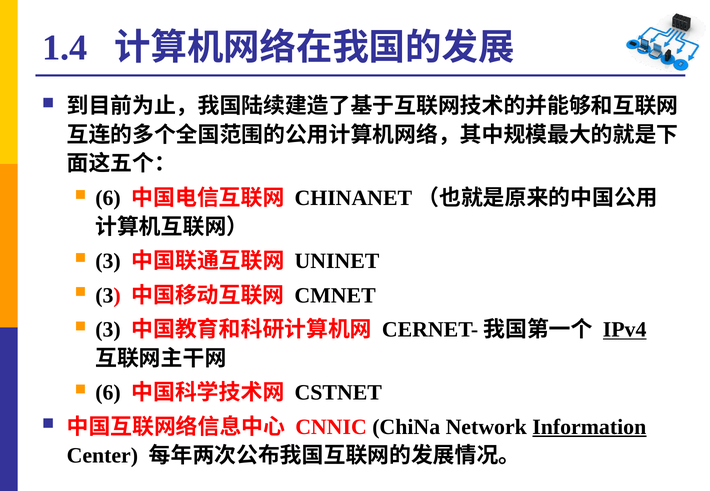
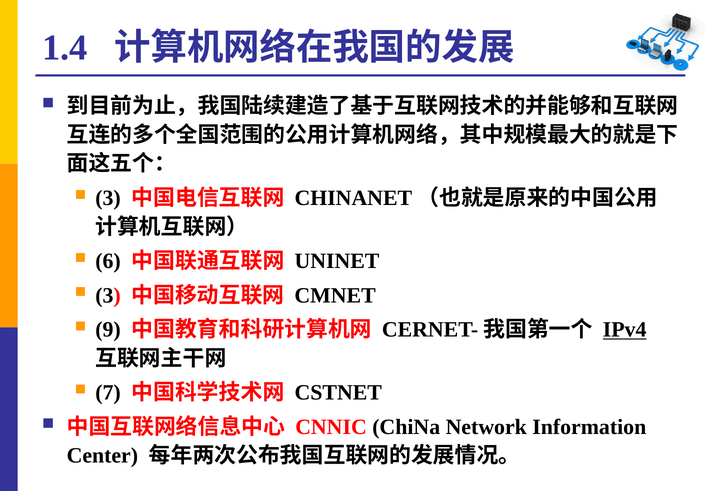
6 at (108, 198): 6 -> 3
3 at (108, 261): 3 -> 6
3 at (108, 330): 3 -> 9
6 at (108, 393): 6 -> 7
Information underline: present -> none
